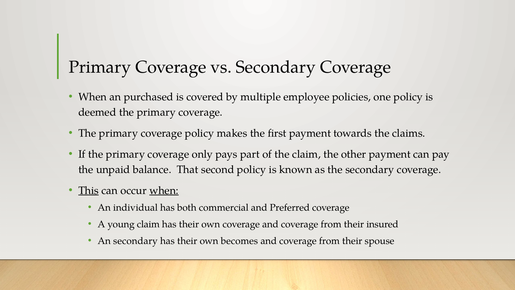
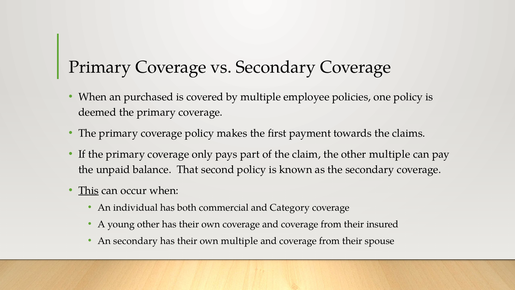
other payment: payment -> multiple
when at (164, 190) underline: present -> none
Preferred: Preferred -> Category
young claim: claim -> other
own becomes: becomes -> multiple
